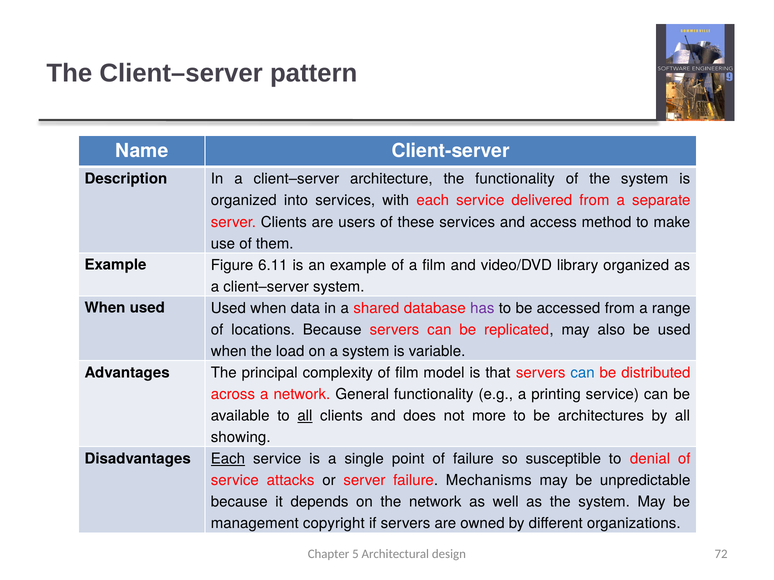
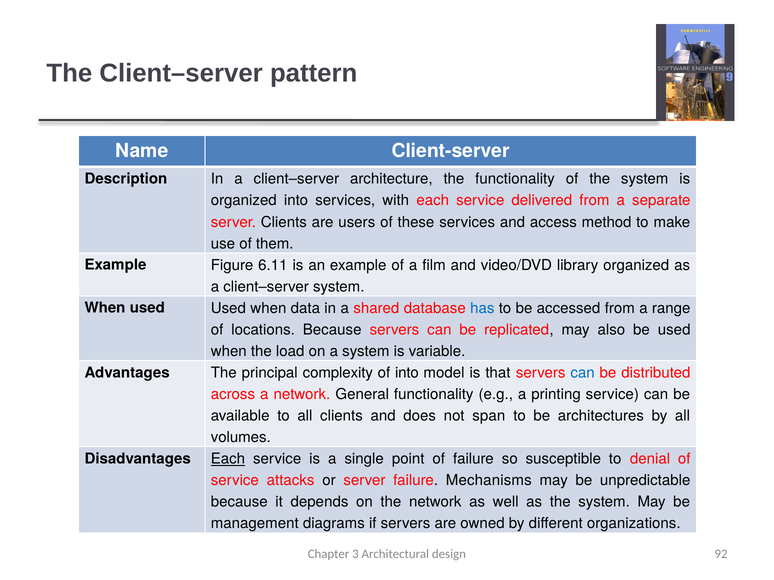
has colour: purple -> blue
of film: film -> into
all at (305, 416) underline: present -> none
more: more -> span
showing: showing -> volumes
copyright: copyright -> diagrams
5: 5 -> 3
72: 72 -> 92
